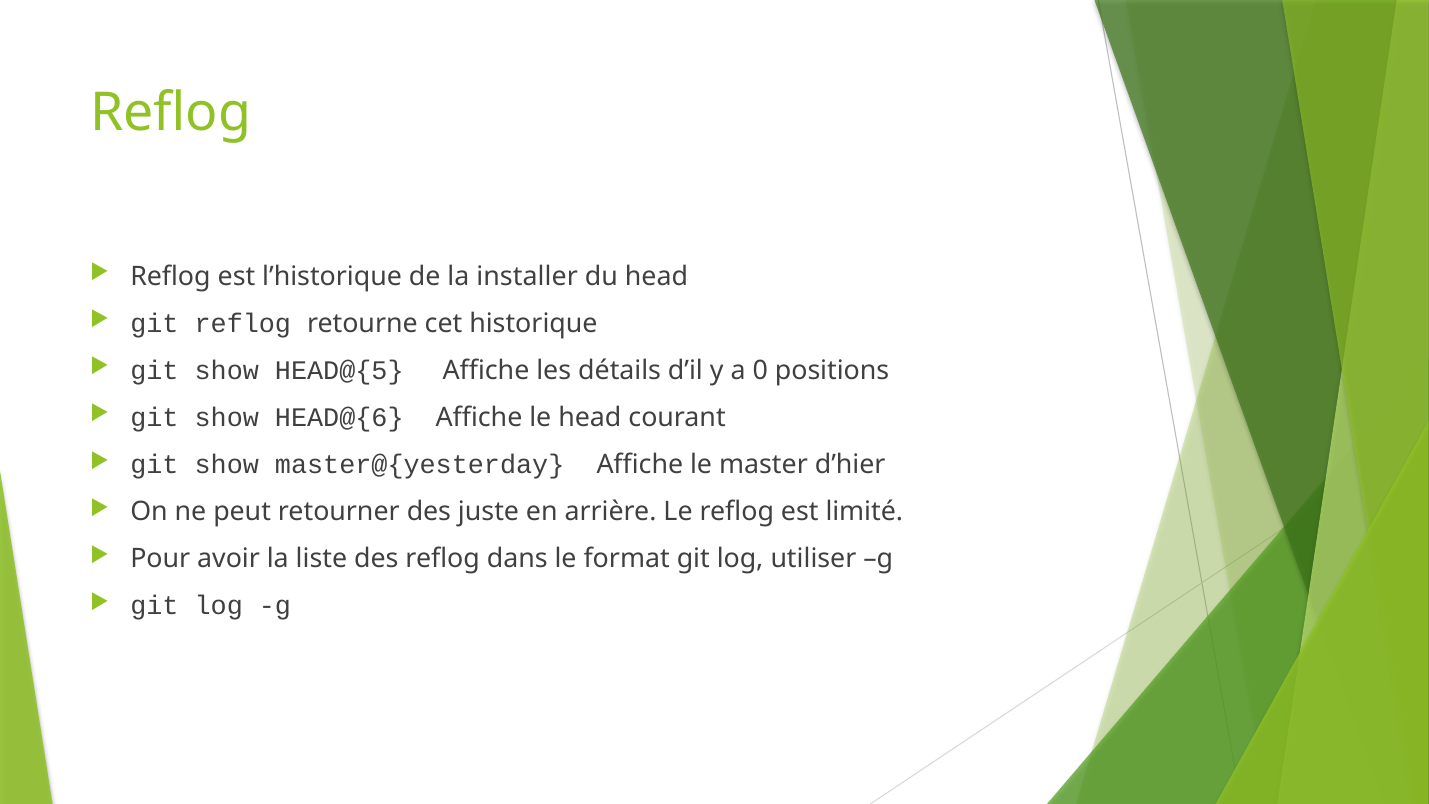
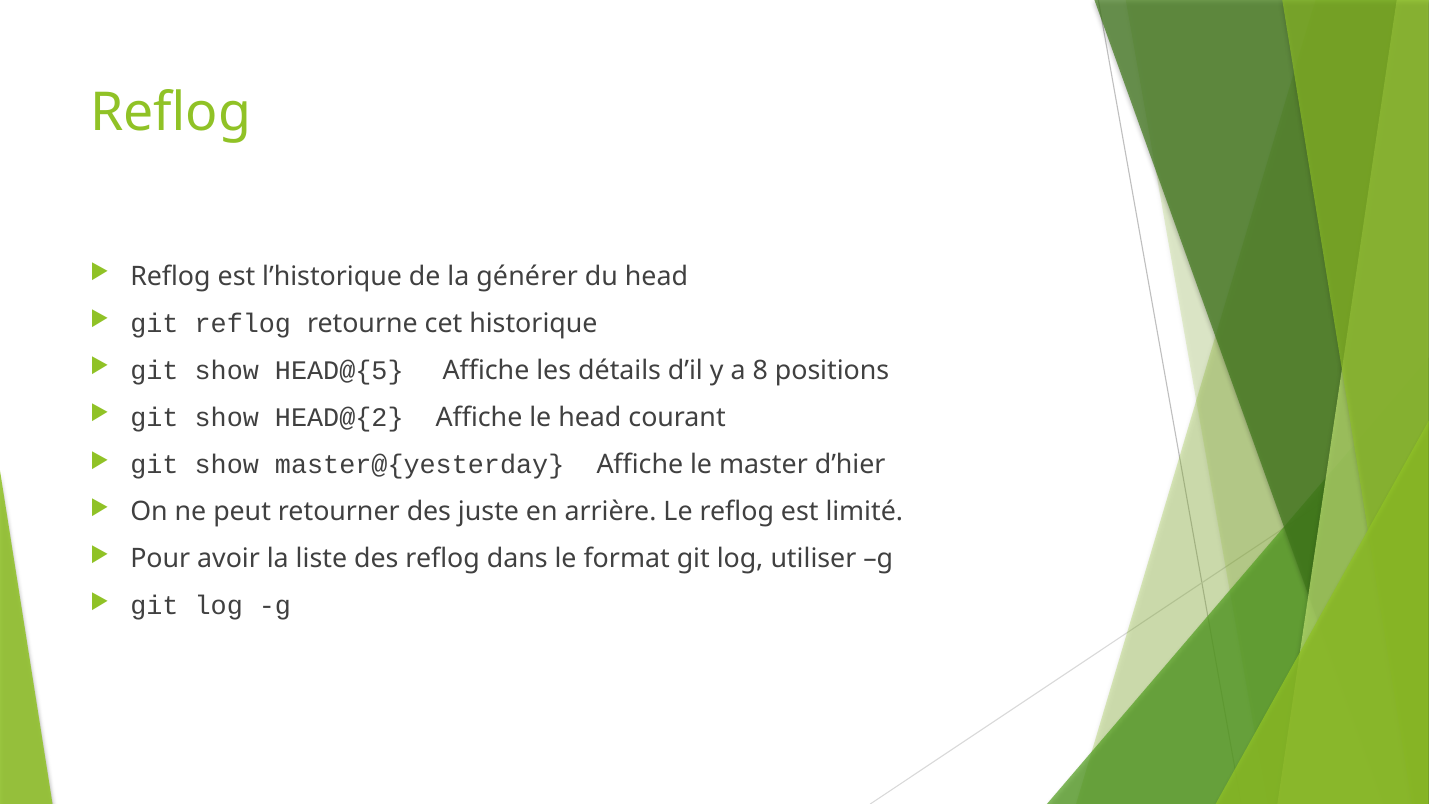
installer: installer -> générer
0: 0 -> 8
HEAD@{6: HEAD@{6 -> HEAD@{2
